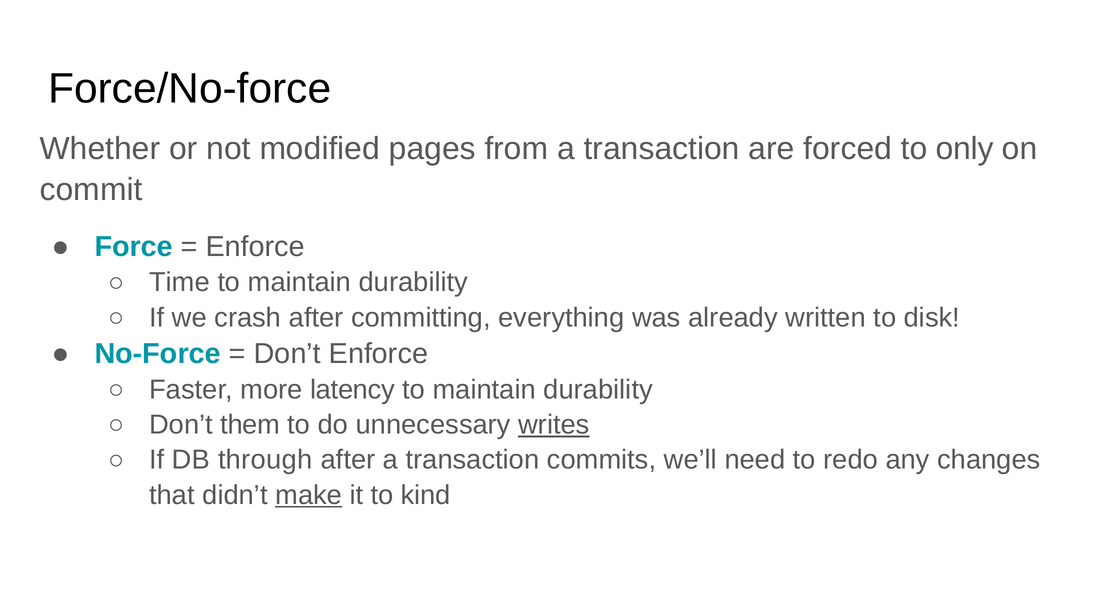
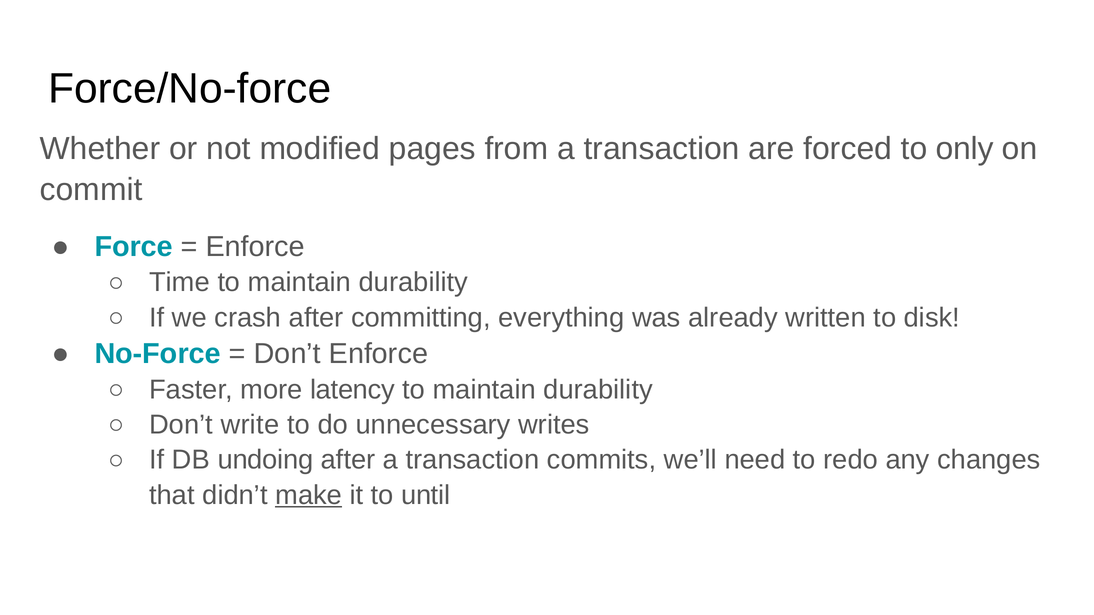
them: them -> write
writes underline: present -> none
through: through -> undoing
kind: kind -> until
